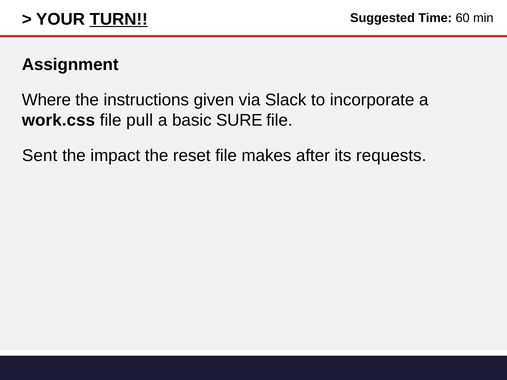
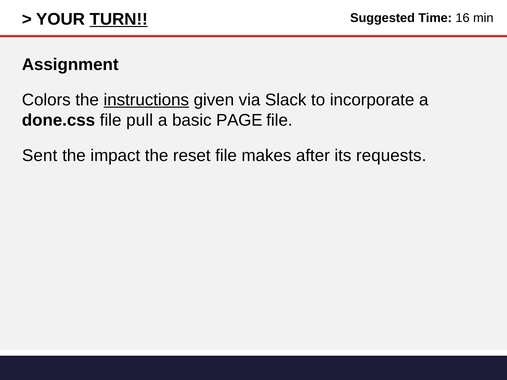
60: 60 -> 16
Where: Where -> Colors
instructions underline: none -> present
work.css: work.css -> done.css
SURE: SURE -> PAGE
